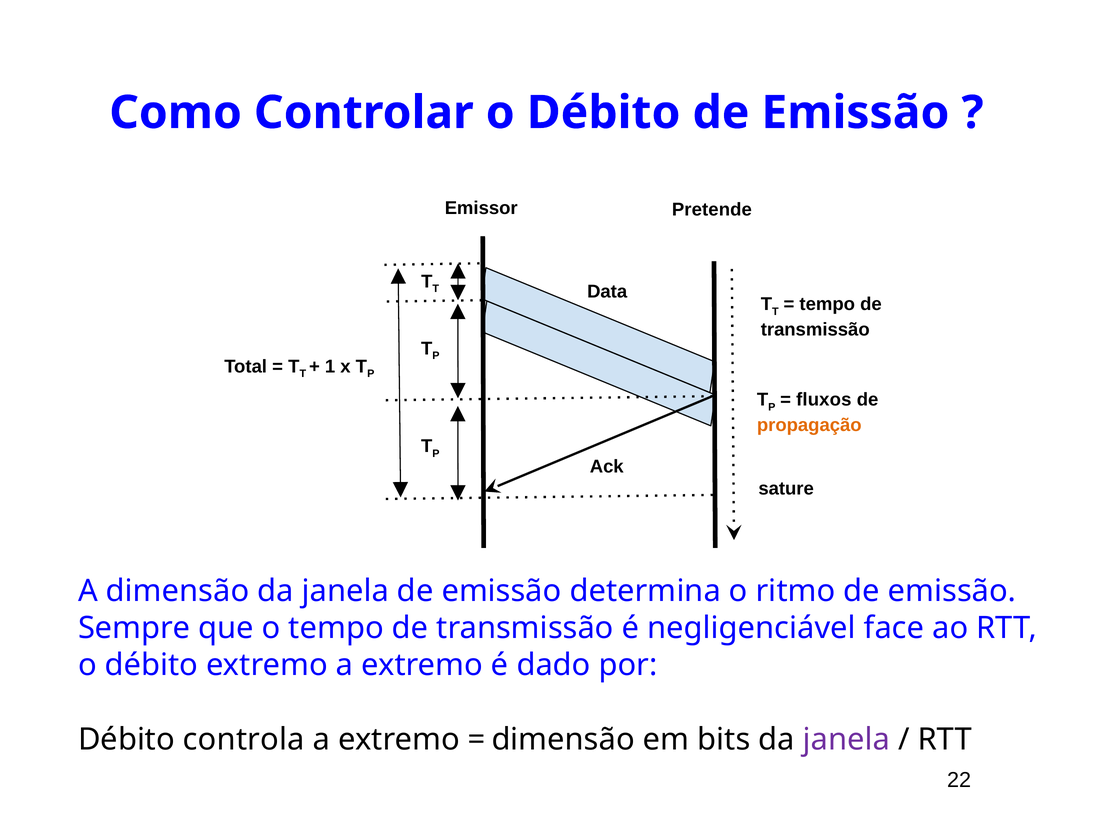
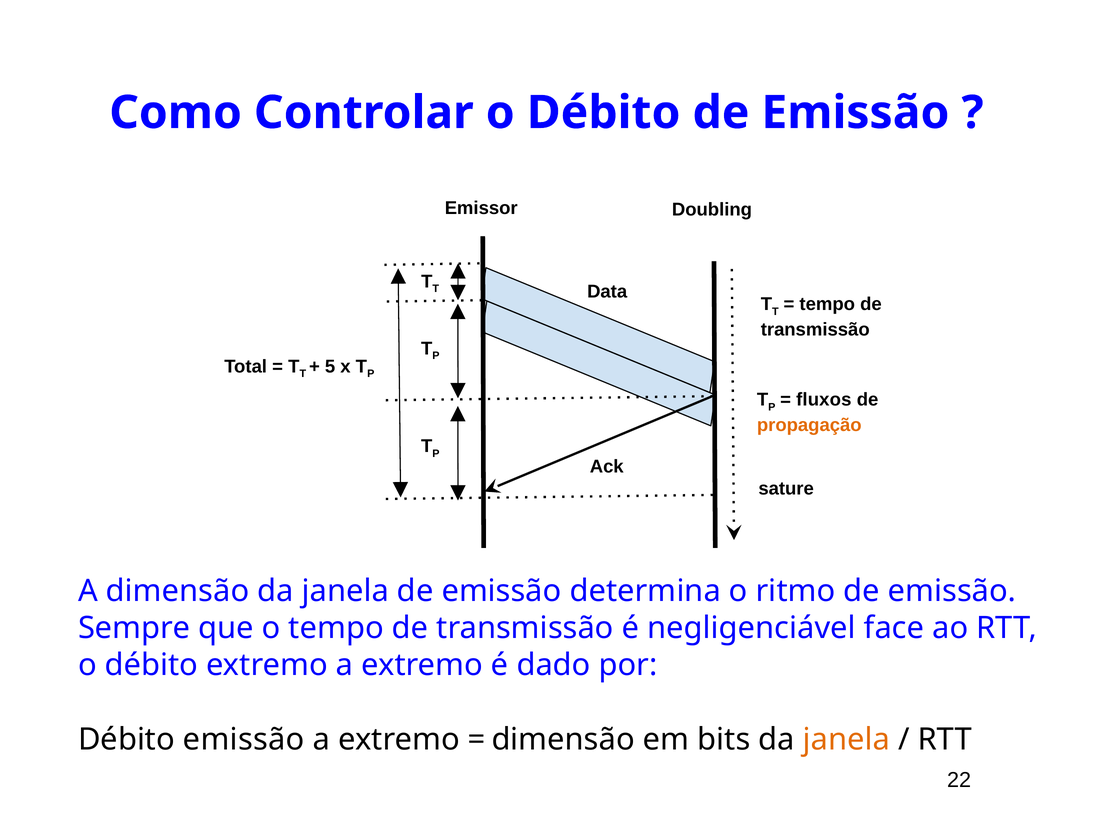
Pretende: Pretende -> Doubling
1: 1 -> 5
Débito controla: controla -> emissão
janela at (846, 739) colour: purple -> orange
